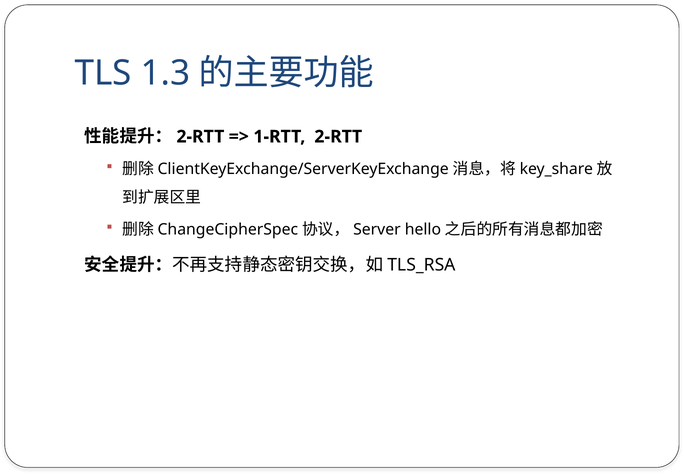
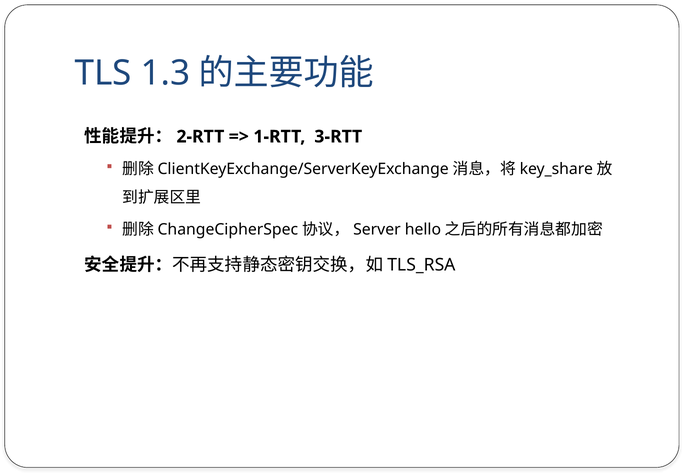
1-RTT 2-RTT: 2-RTT -> 3-RTT
